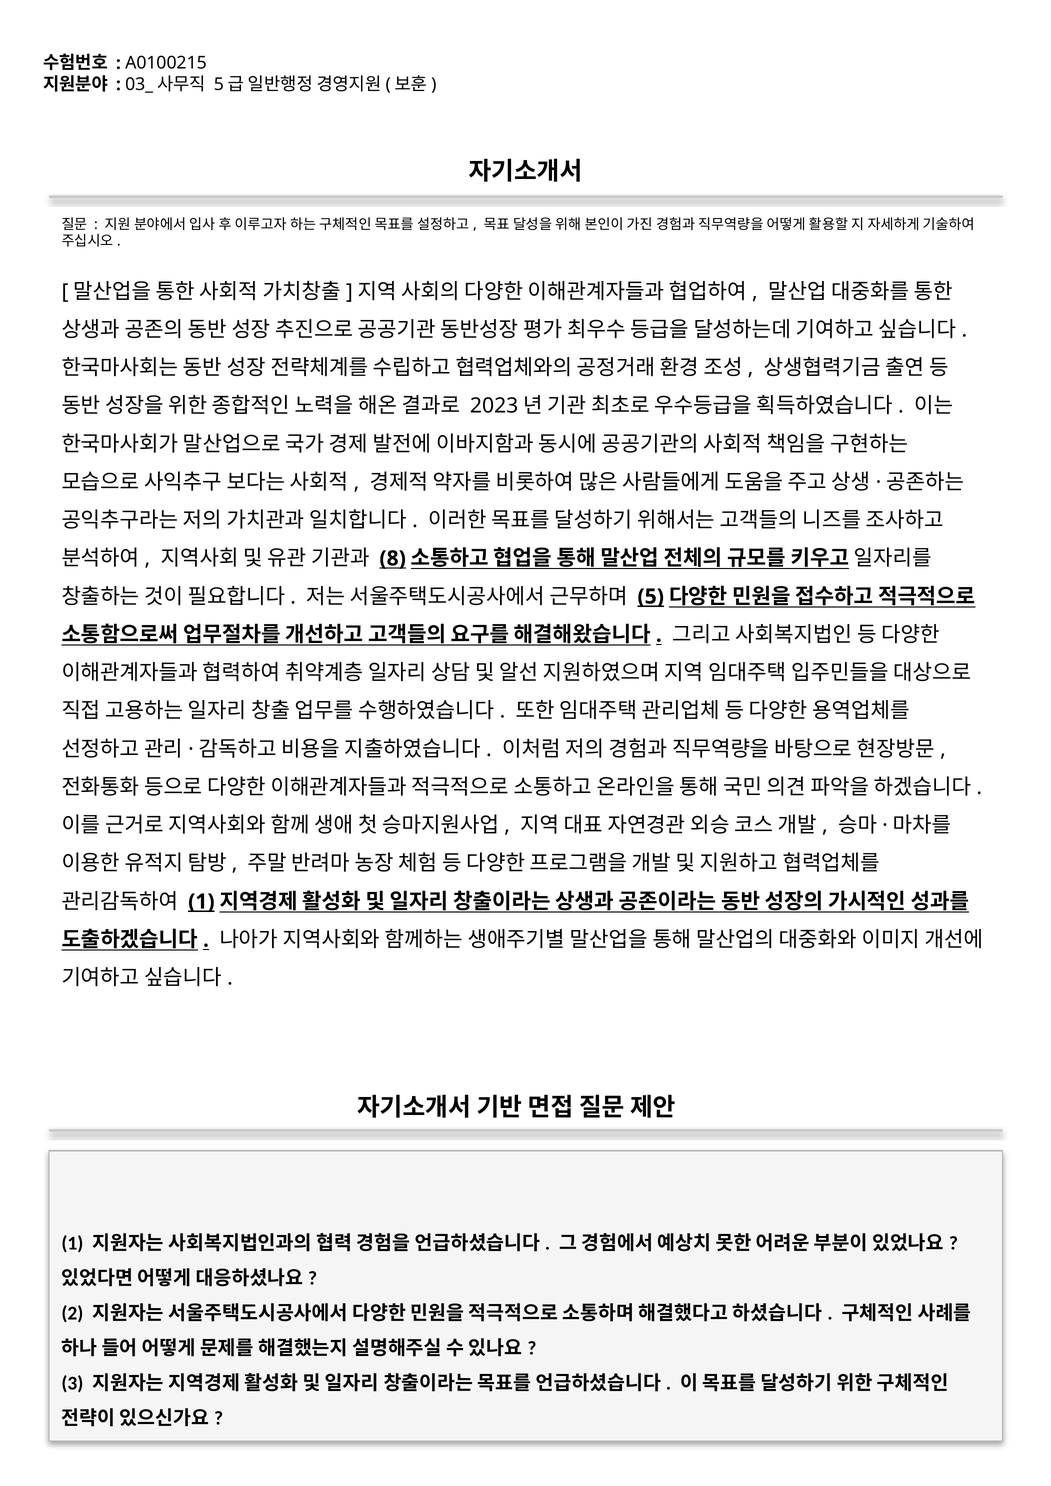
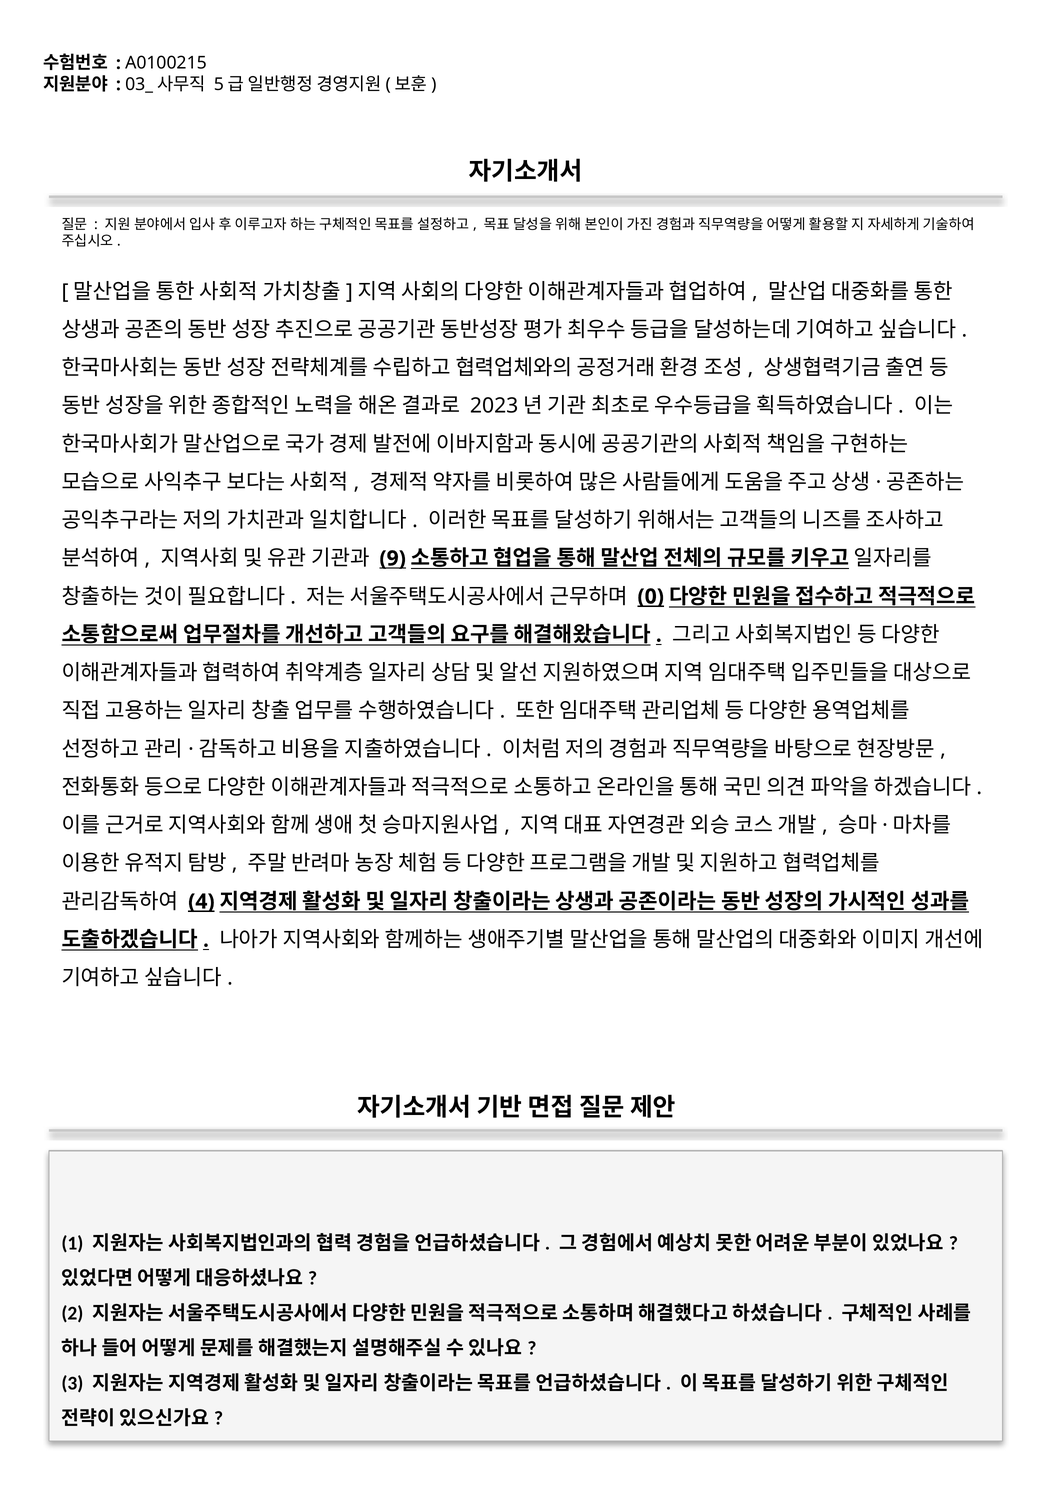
8: 8 -> 9
5: 5 -> 0
1 at (201, 902): 1 -> 4
